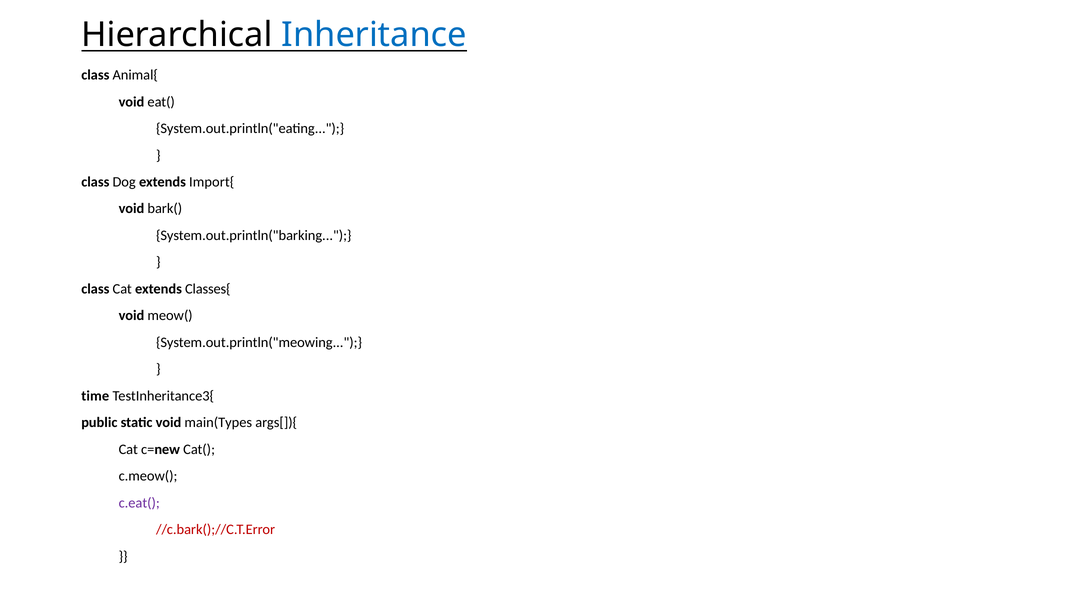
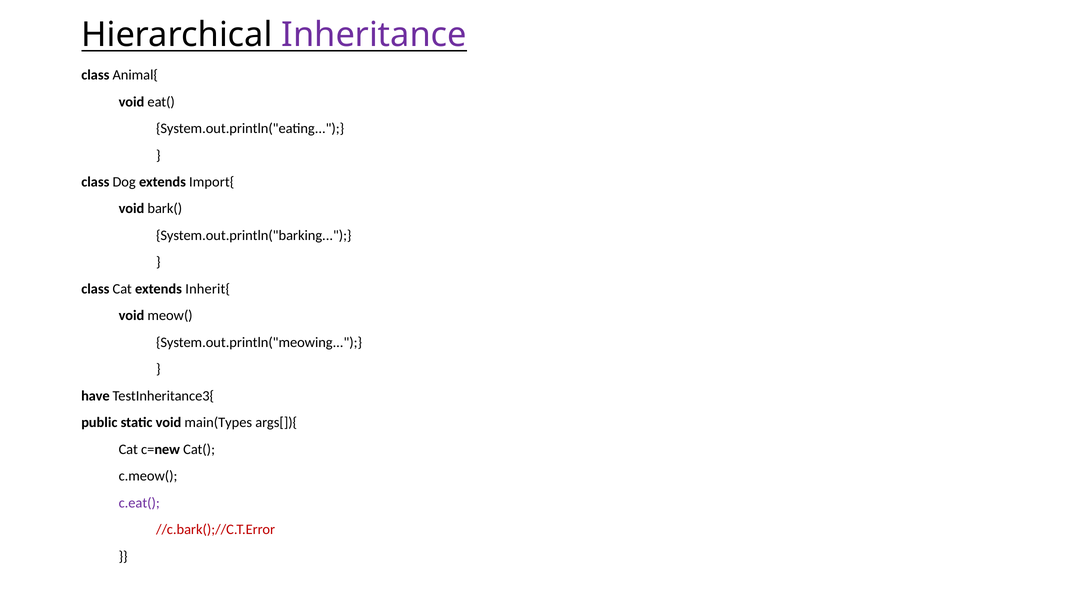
Inheritance colour: blue -> purple
Classes{: Classes{ -> Inherit{
time: time -> have
